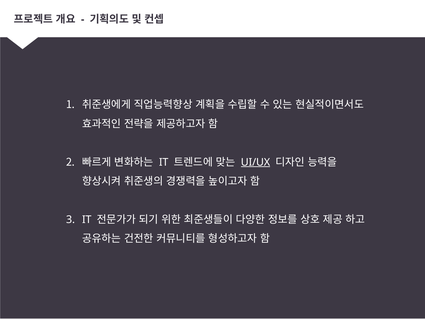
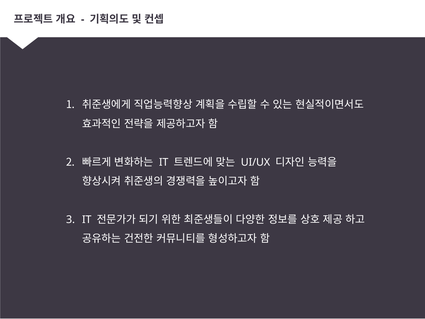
UI/UX underline: present -> none
